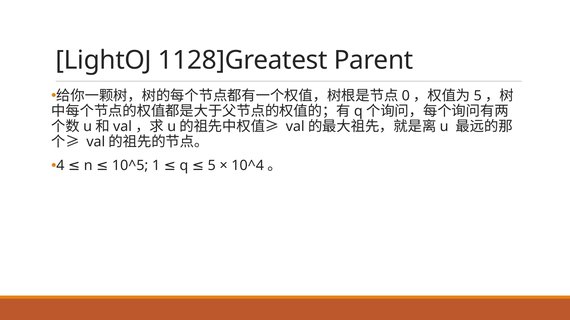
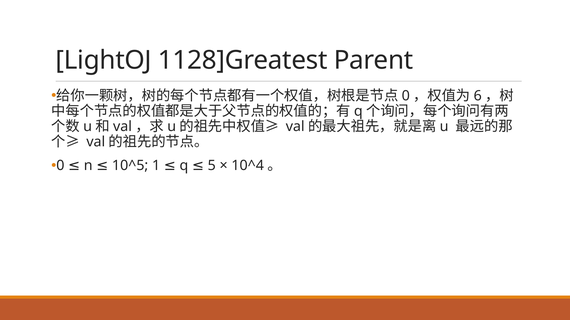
5 at (478, 96): 5 -> 6
4 at (60, 166): 4 -> 0
